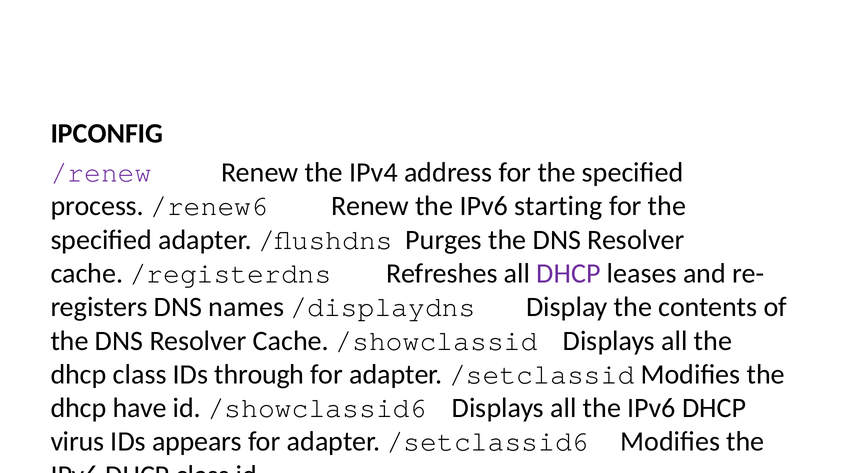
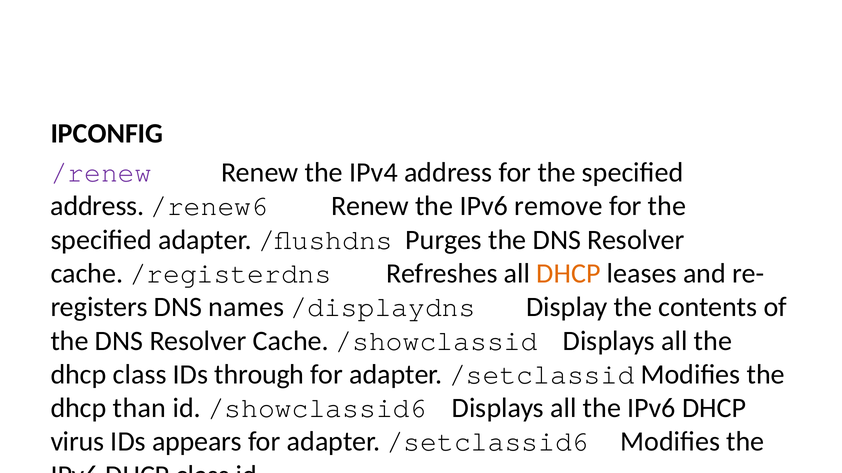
process at (97, 207): process -> address
starting: starting -> remove
DHCP at (569, 274) colour: purple -> orange
have: have -> than
